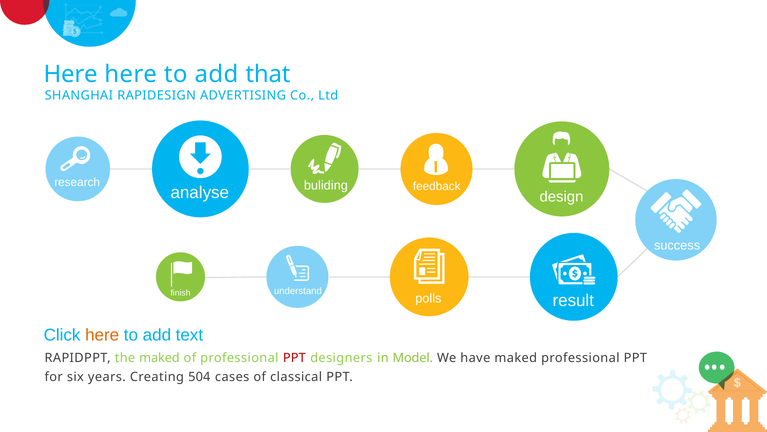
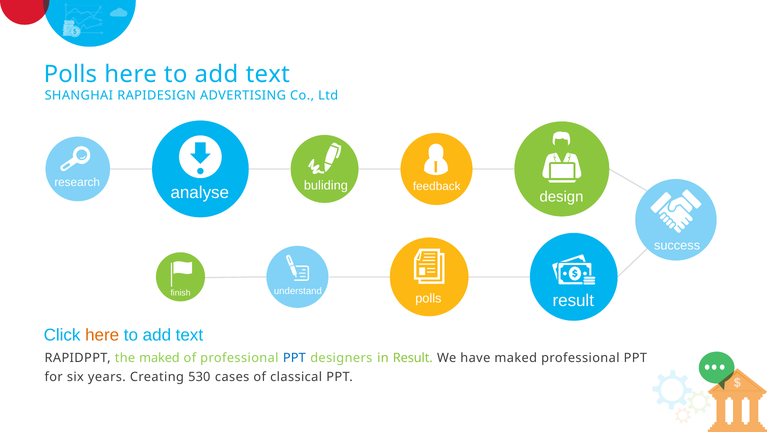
Here at (71, 74): Here -> Polls
that at (268, 74): that -> text
PPT at (294, 357) colour: red -> blue
in Model: Model -> Result
504: 504 -> 530
